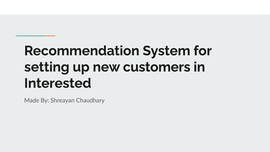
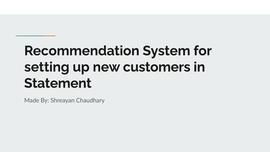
Interested: Interested -> Statement
